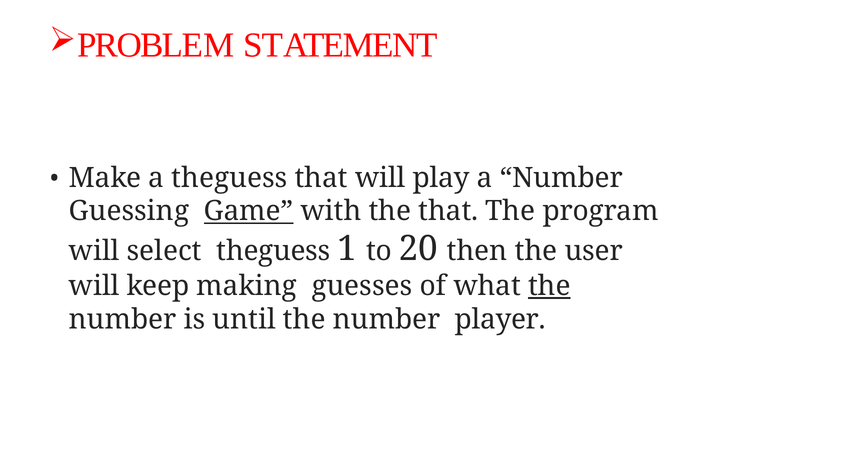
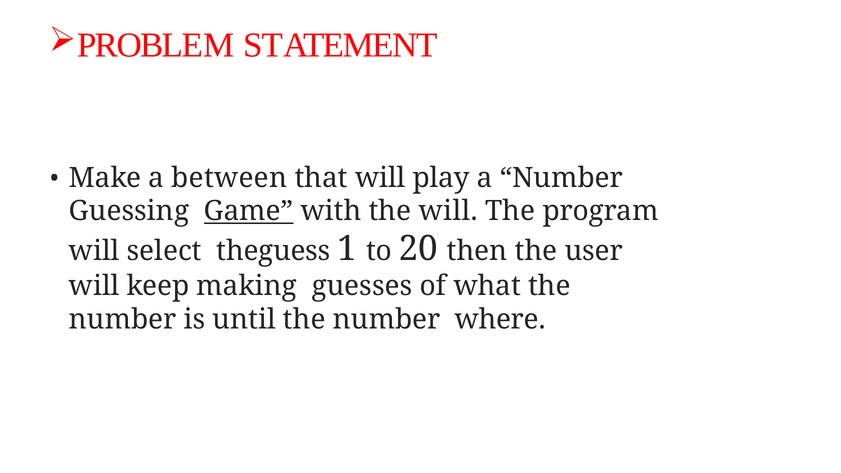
a theguess: theguess -> between
the that: that -> will
the at (549, 286) underline: present -> none
player: player -> where
